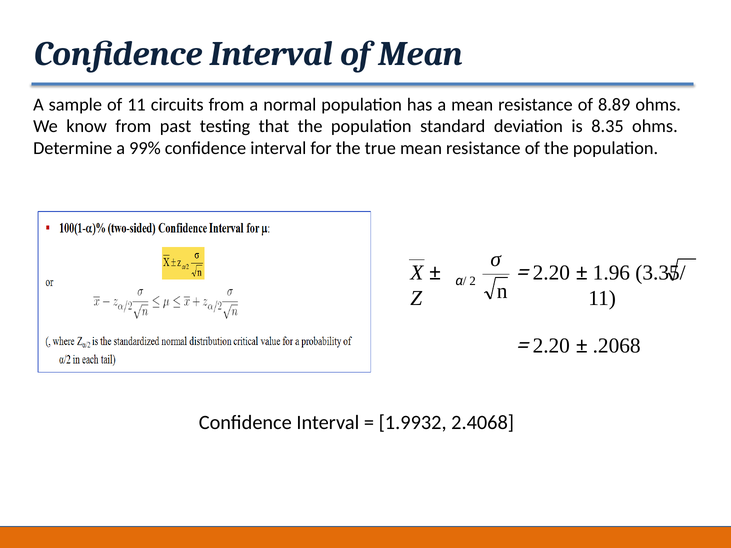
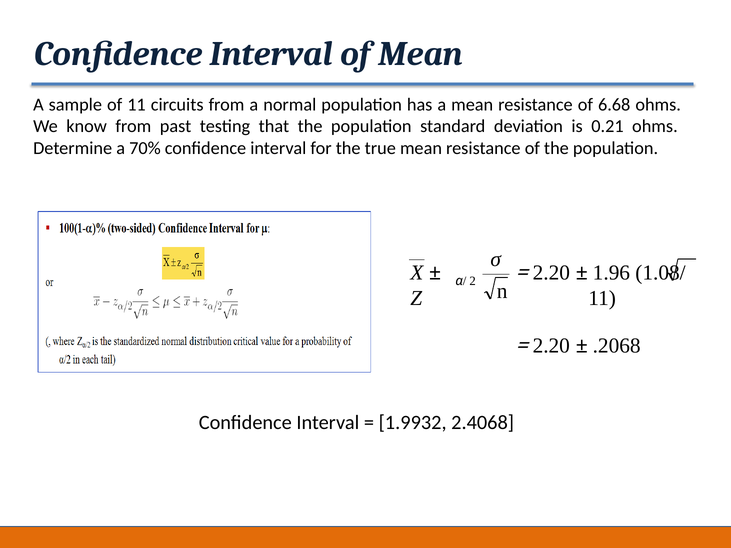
8.89: 8.89 -> 6.68
8.35: 8.35 -> 0.21
99%: 99% -> 70%
3.35/: 3.35/ -> 1.08/
